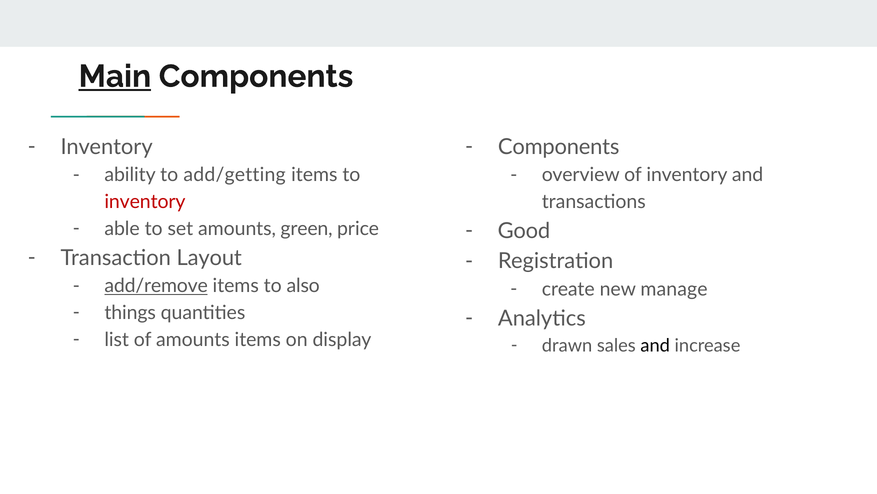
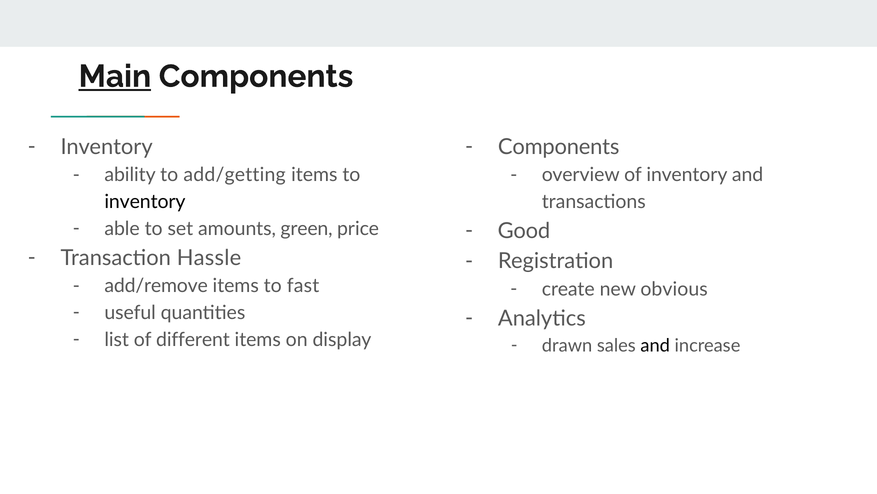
inventory at (145, 202) colour: red -> black
Layout: Layout -> Hassle
add/remove underline: present -> none
also: also -> fast
manage: manage -> obvious
things: things -> useful
of amounts: amounts -> different
